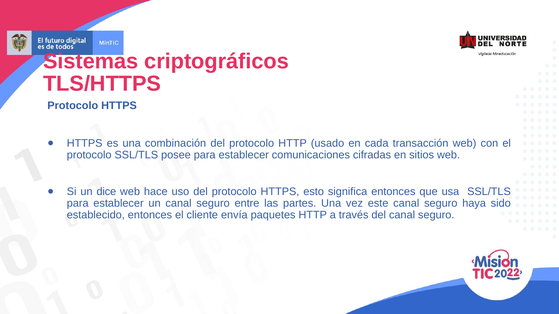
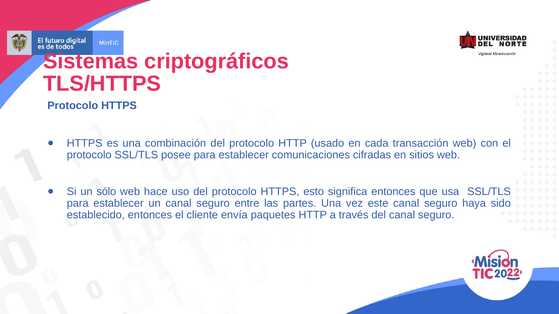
dice: dice -> sólo
